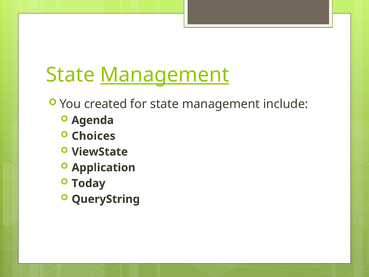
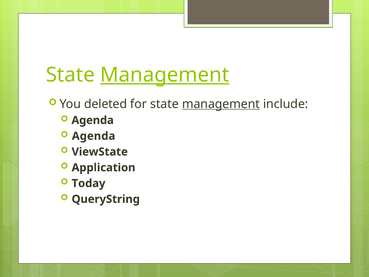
created: created -> deleted
management at (221, 104) underline: none -> present
Choices at (94, 136): Choices -> Agenda
